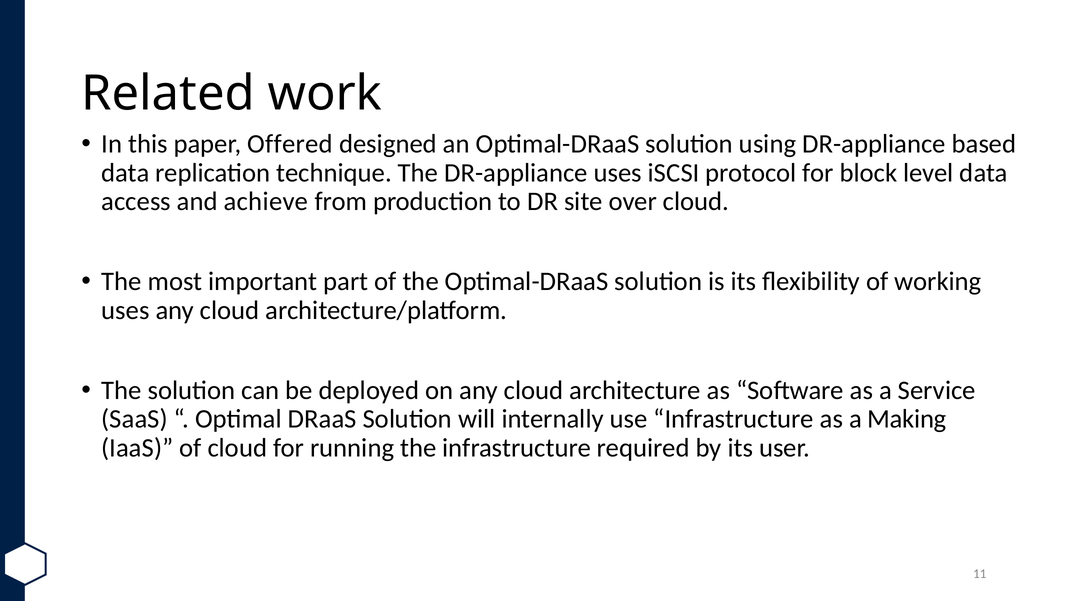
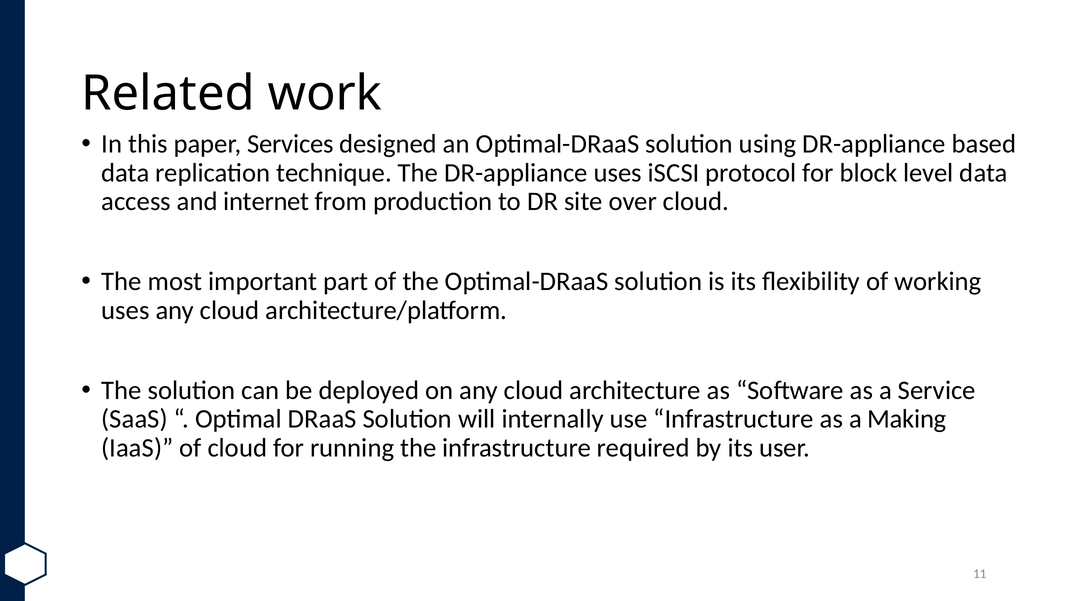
Offered: Offered -> Services
achieve: achieve -> internet
